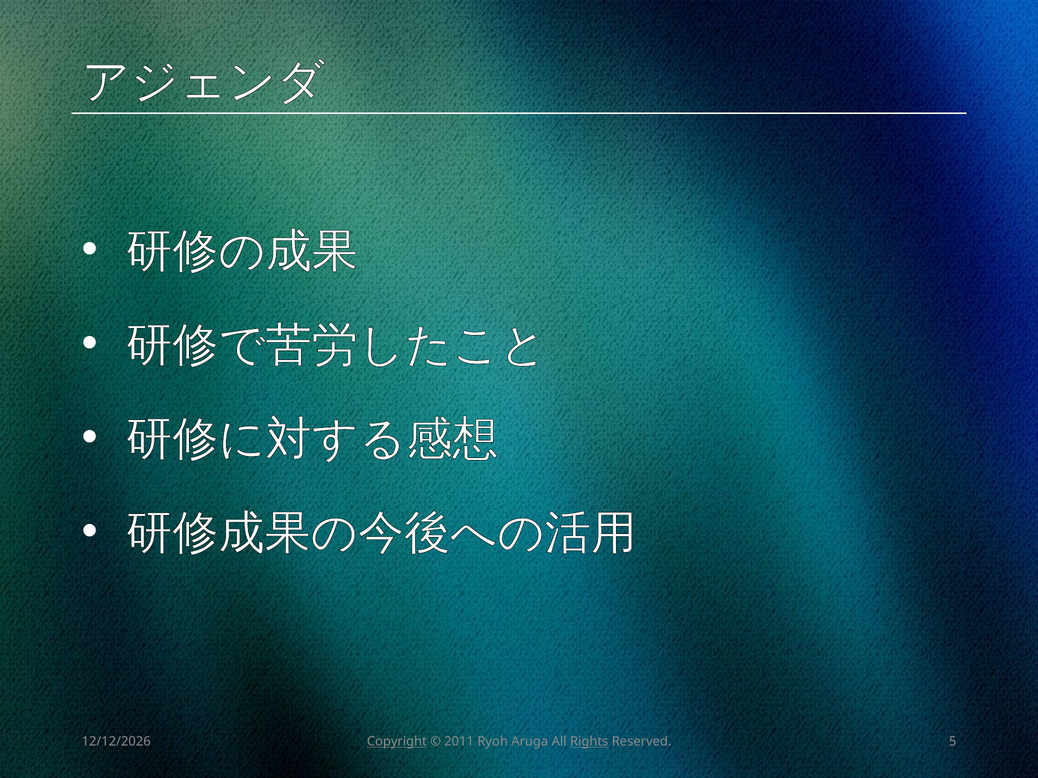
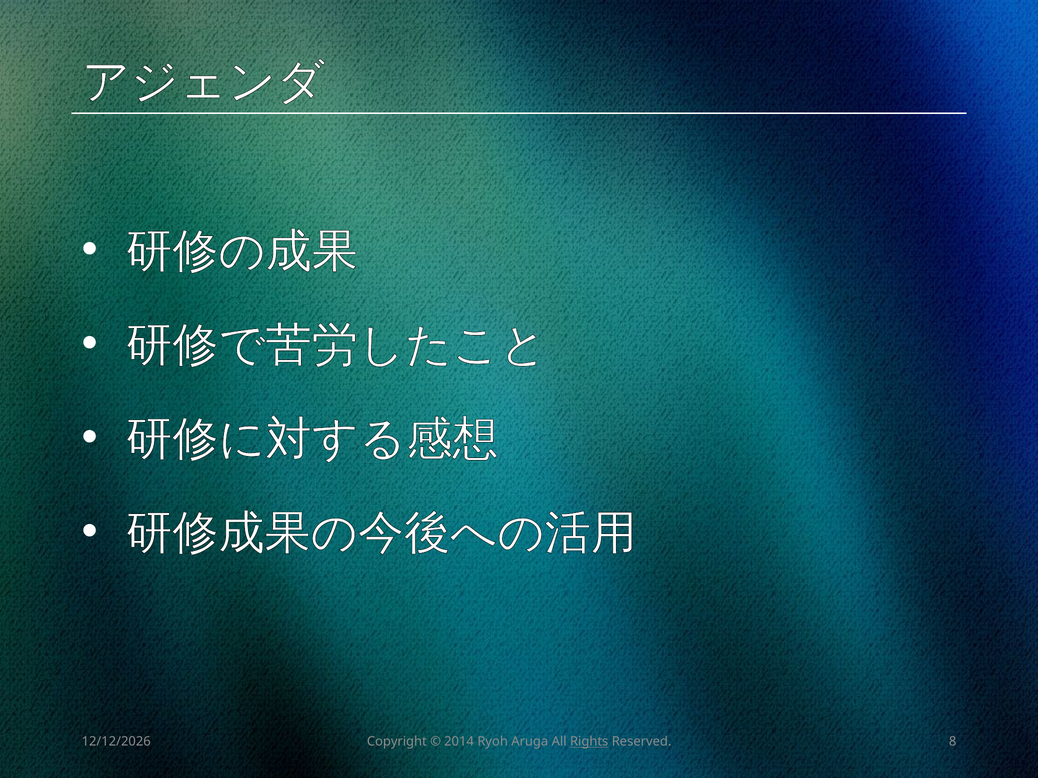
Copyright underline: present -> none
2011: 2011 -> 2014
5: 5 -> 8
